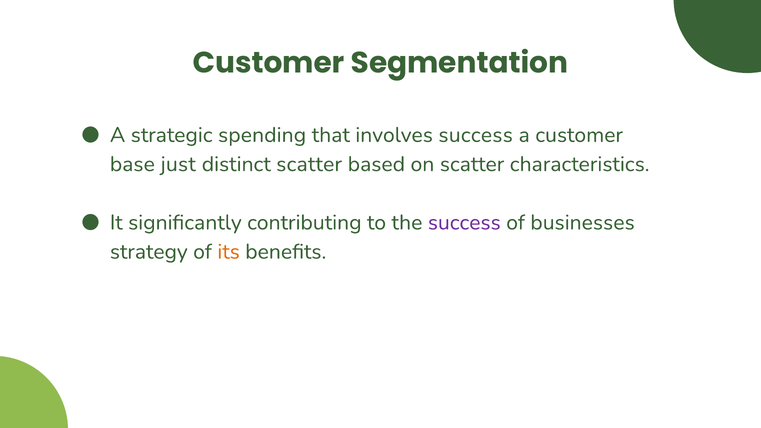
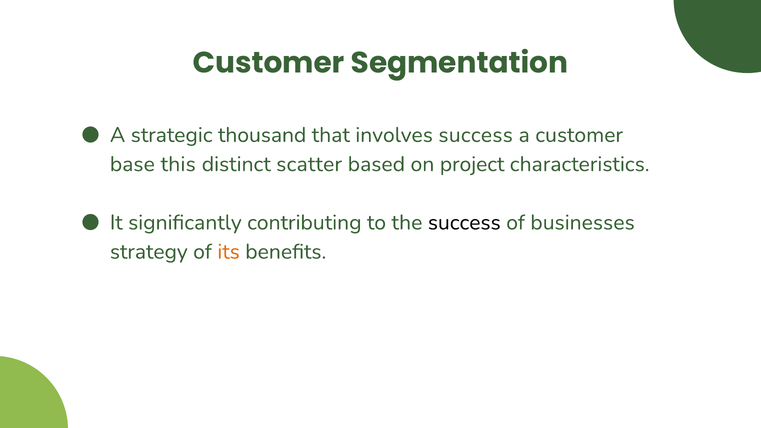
spending: spending -> thousand
just: just -> this
on scatter: scatter -> project
success at (464, 223) colour: purple -> black
